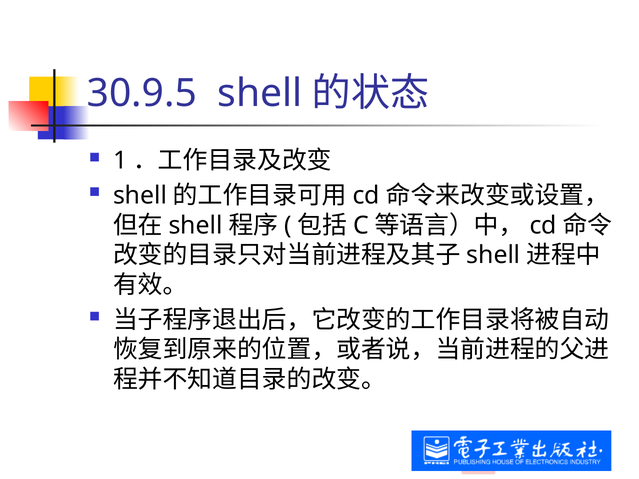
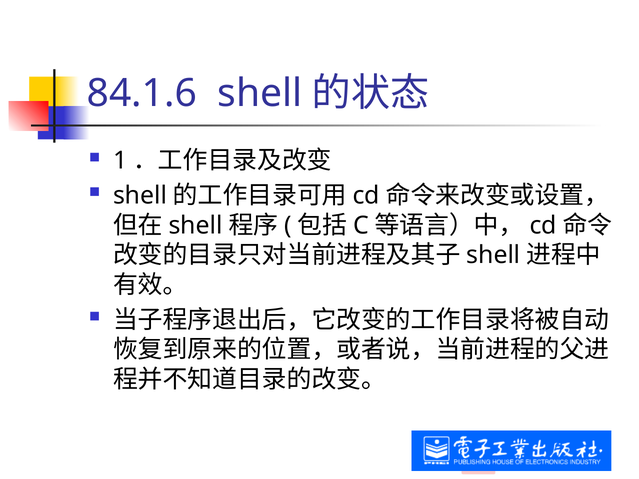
30.9.5: 30.9.5 -> 84.1.6
